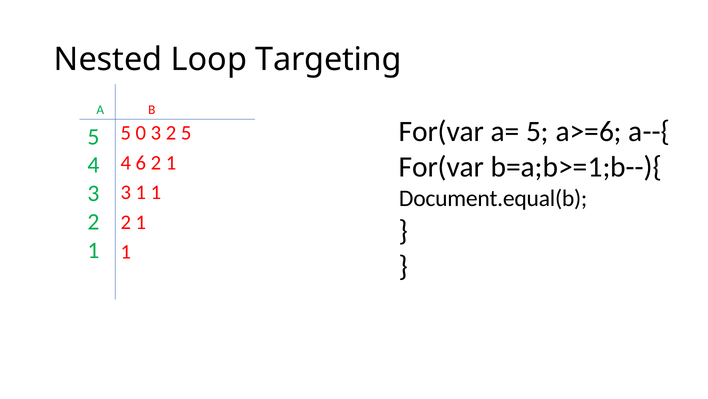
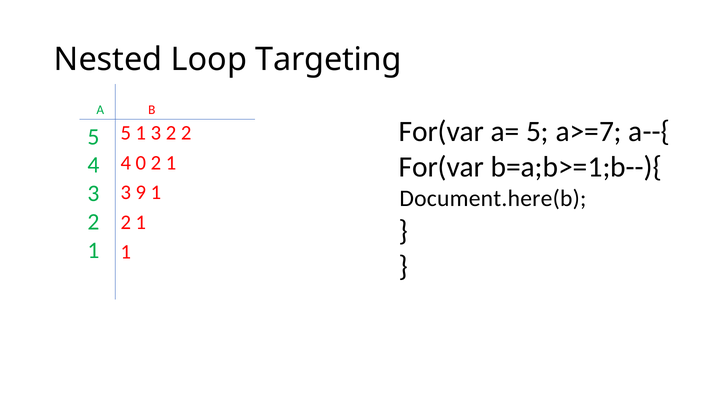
a>=6: a>=6 -> a>=7
5 0: 0 -> 1
2 5: 5 -> 2
6: 6 -> 0
3 1: 1 -> 9
Document.equal(b: Document.equal(b -> Document.here(b
